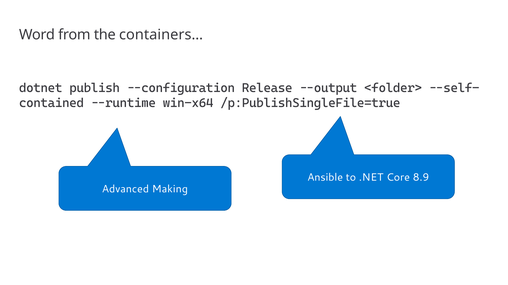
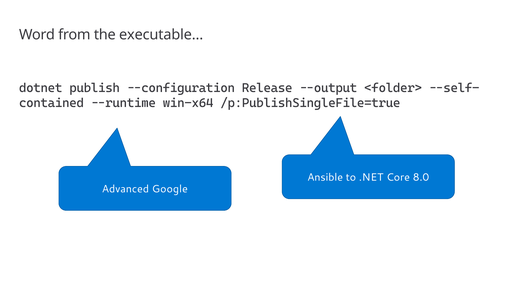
containers…: containers… -> executable…
8.9: 8.9 -> 8.0
Making: Making -> Google
